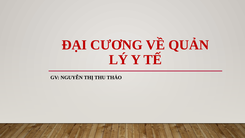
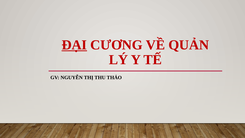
ĐẠI underline: none -> present
